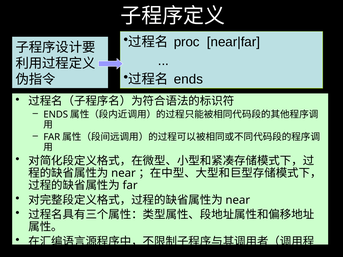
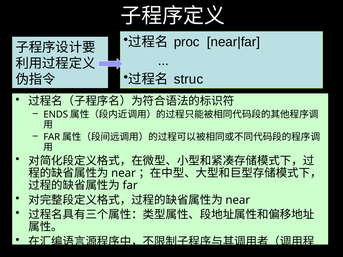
ends at (188, 79): ends -> struc
